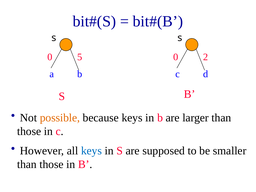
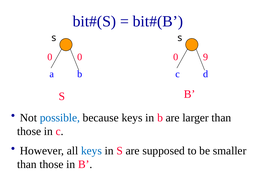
0 5: 5 -> 0
2: 2 -> 9
possible colour: orange -> blue
